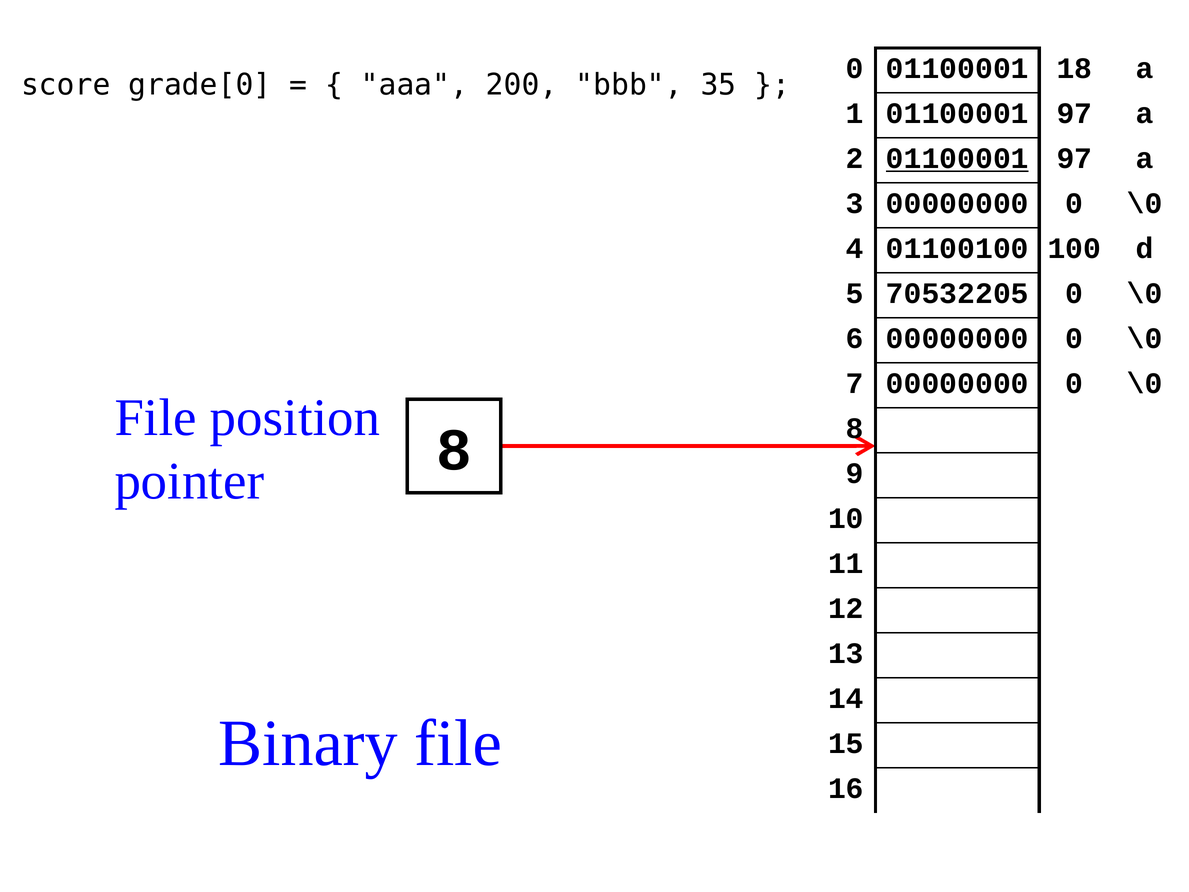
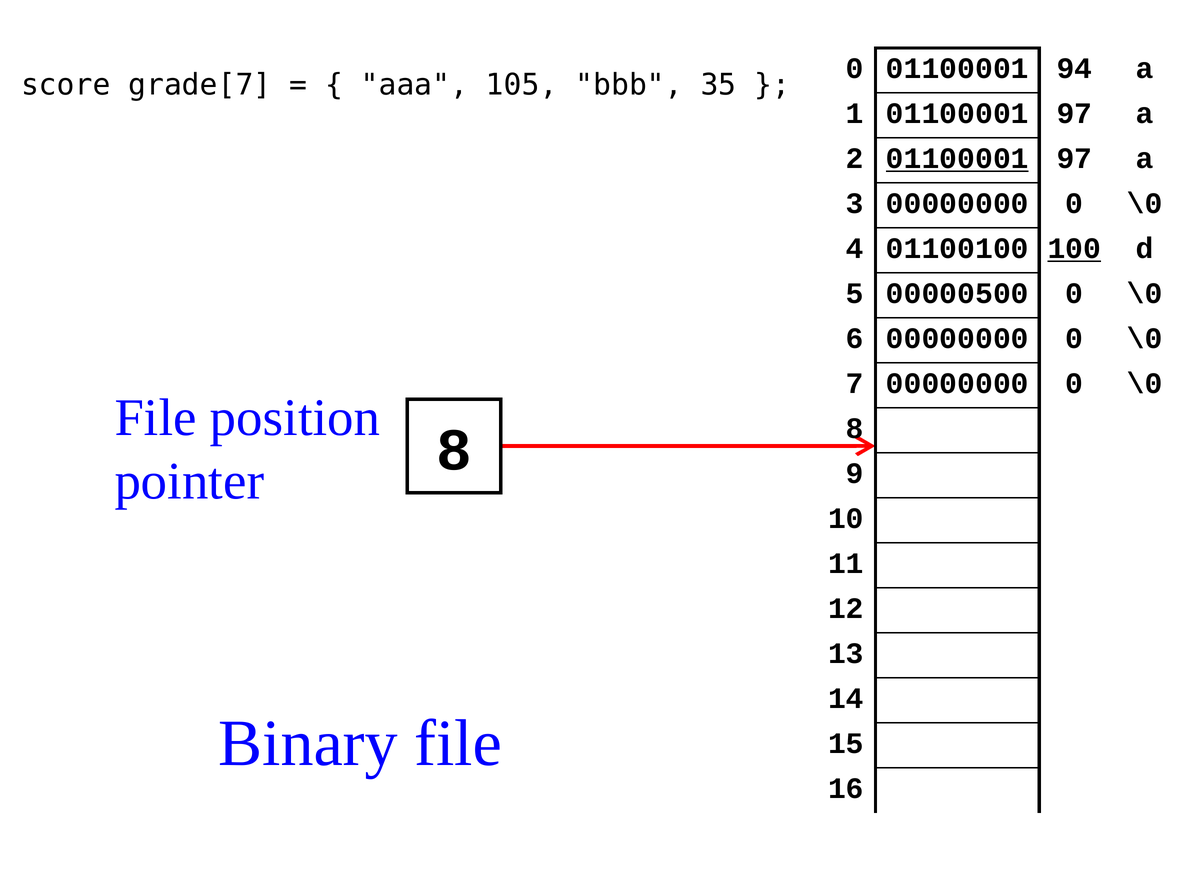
18: 18 -> 94
grade[0: grade[0 -> grade[7
200: 200 -> 105
100 underline: none -> present
70532205: 70532205 -> 00000500
